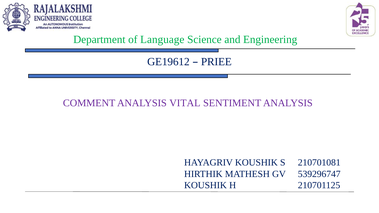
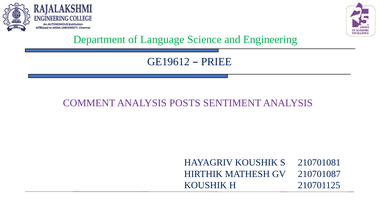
VITAL: VITAL -> POSTS
539296747: 539296747 -> 210701087
